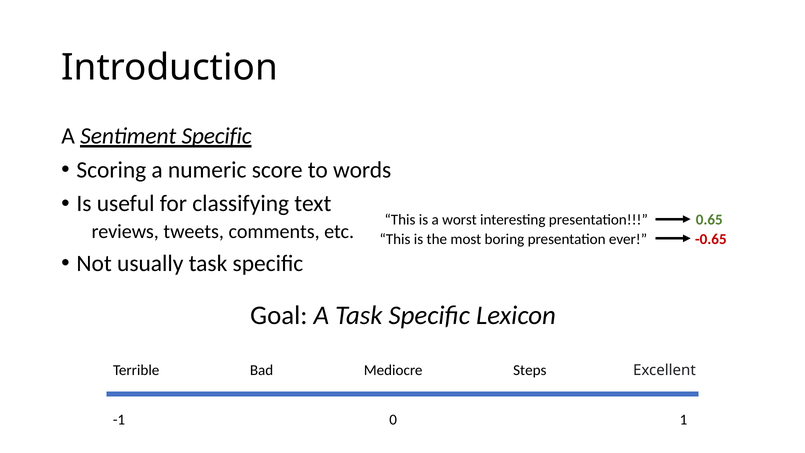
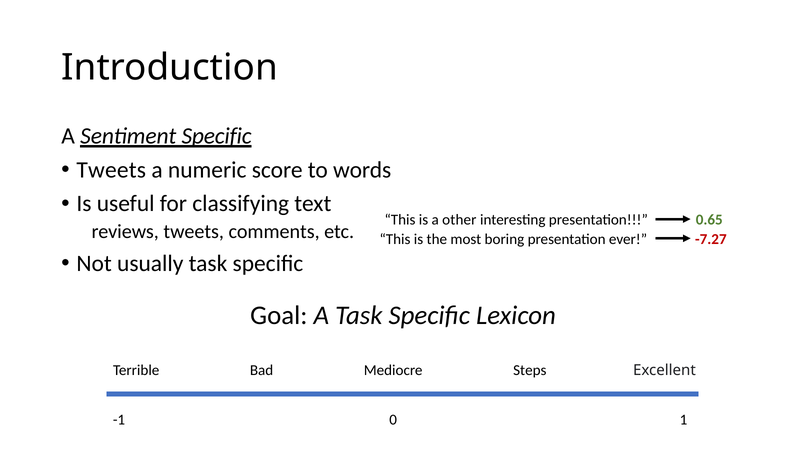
Scoring at (111, 170): Scoring -> Tweets
worst: worst -> other
-0.65: -0.65 -> -7.27
